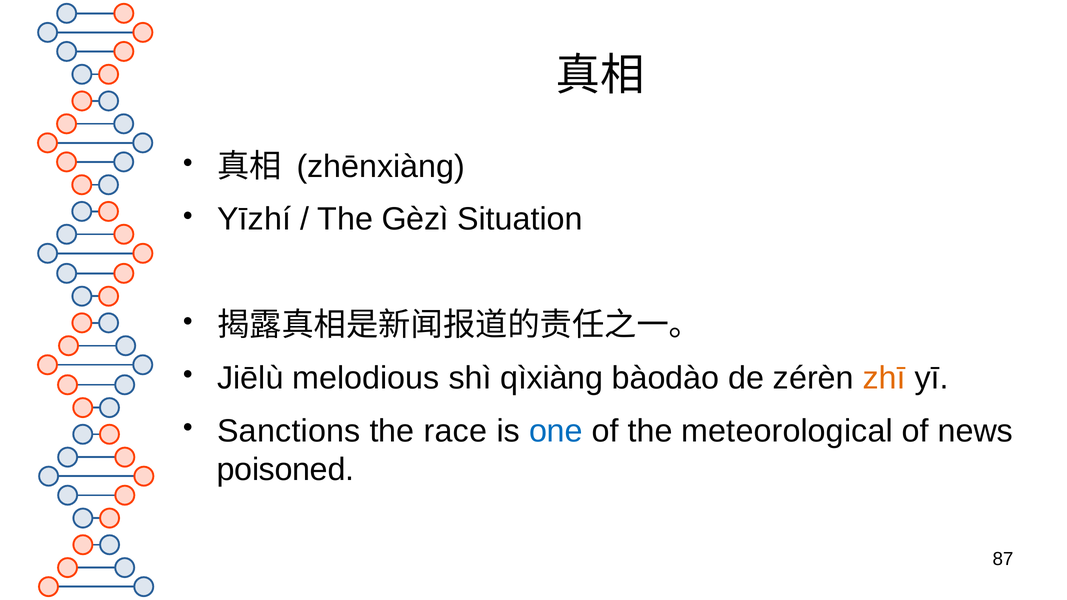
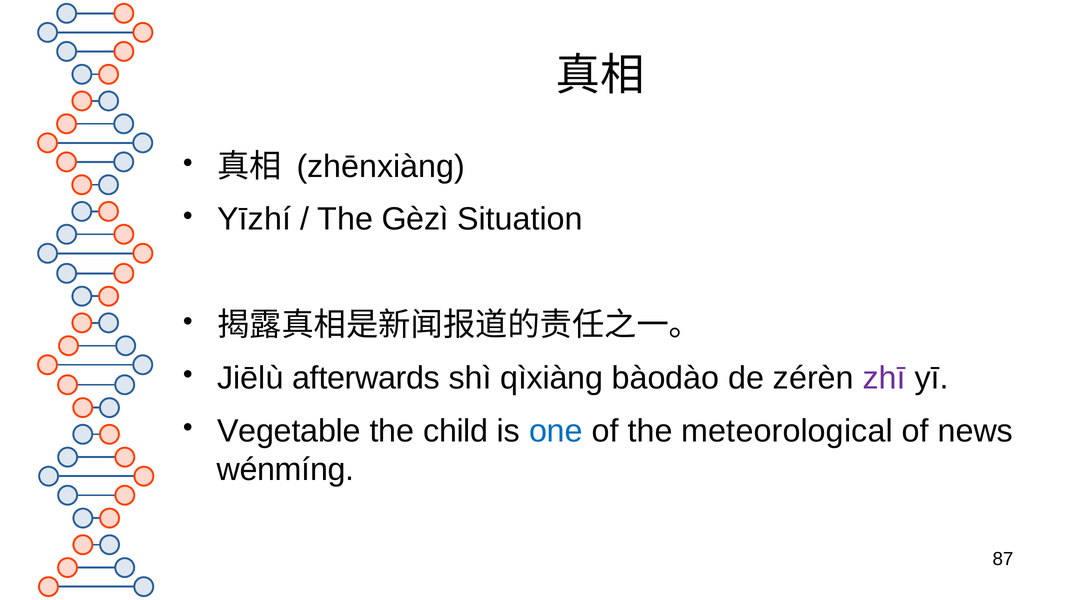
melodious: melodious -> afterwards
zhī colour: orange -> purple
Sanctions: Sanctions -> Vegetable
race: race -> child
poisoned: poisoned -> wénmíng
